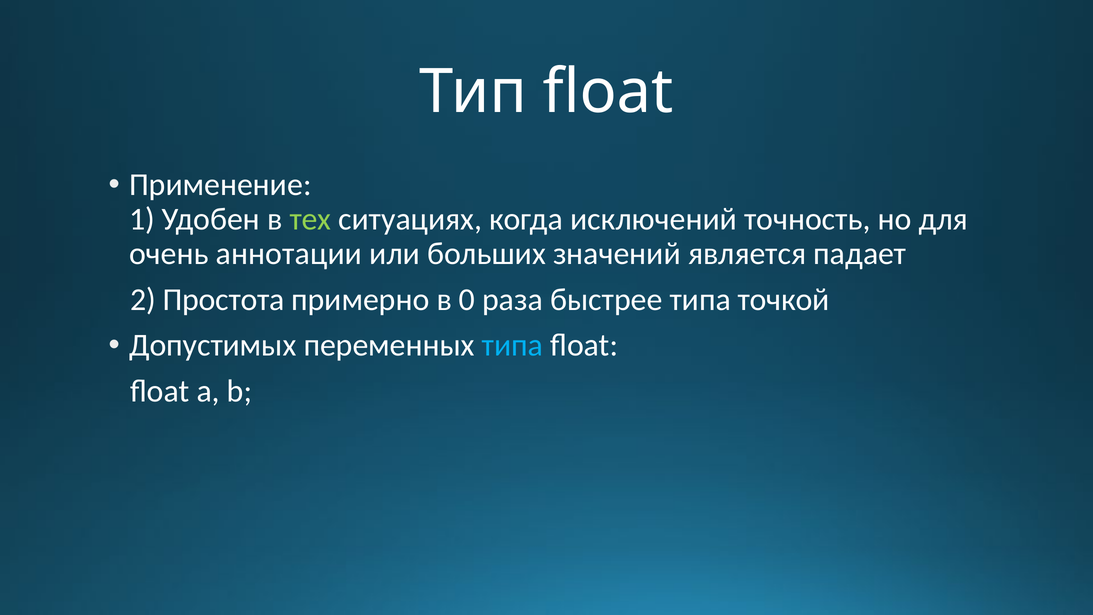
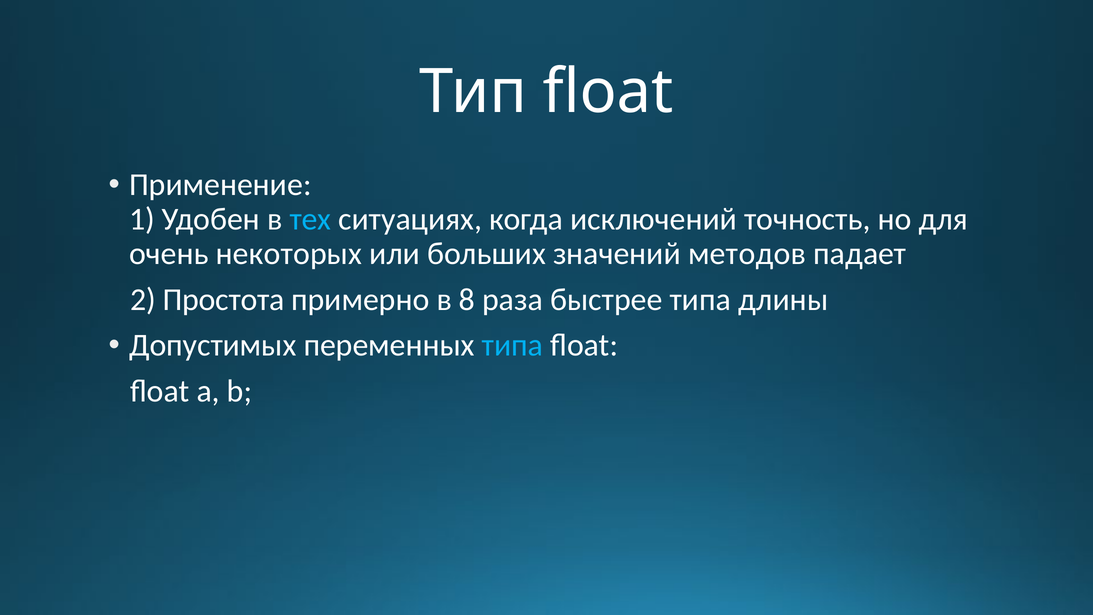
тех colour: light green -> light blue
аннотации: аннотации -> некоторых
является: является -> методов
0: 0 -> 8
точкой: точкой -> длины
